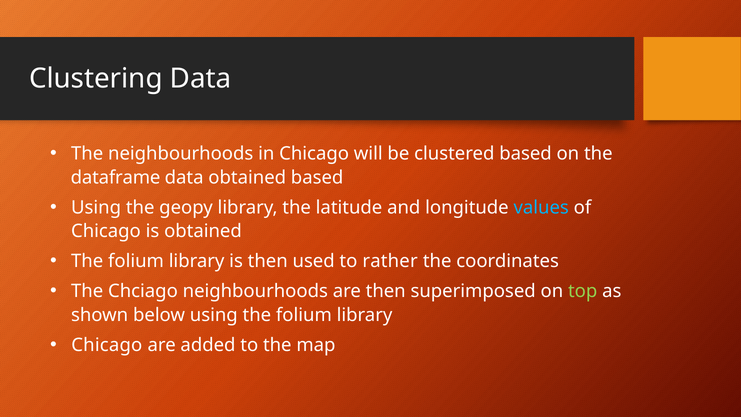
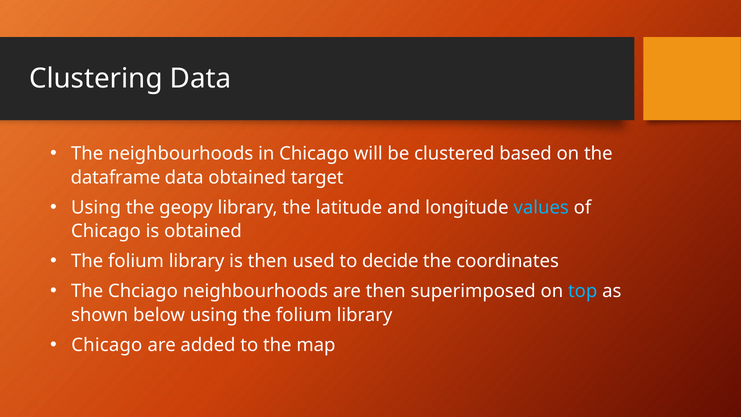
obtained based: based -> target
rather: rather -> decide
top colour: light green -> light blue
